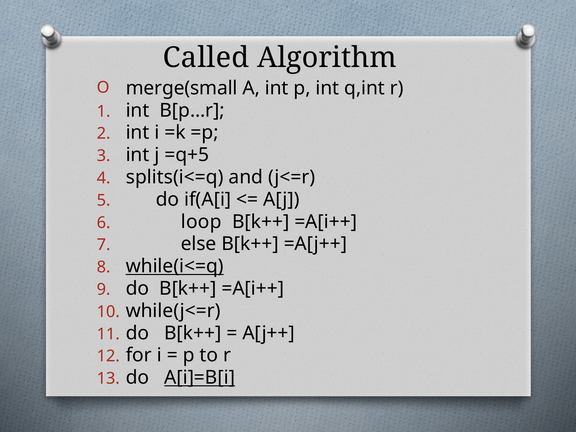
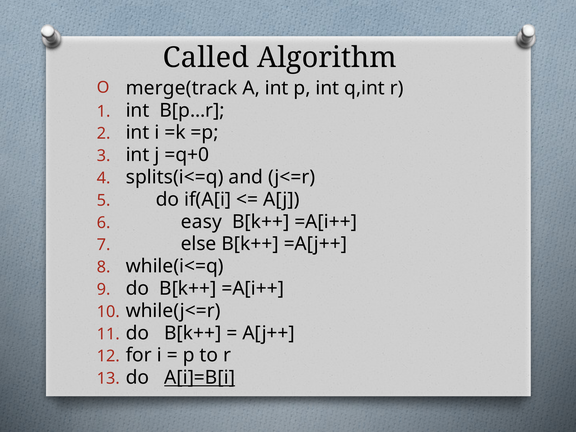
merge(small: merge(small -> merge(track
=q+5: =q+5 -> =q+0
loop: loop -> easy
while(i<=q underline: present -> none
